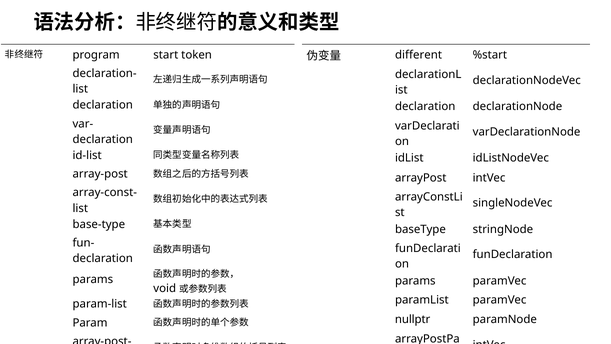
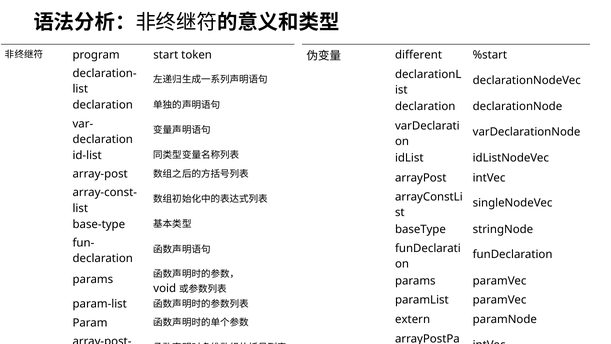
nullptr: nullptr -> extern
